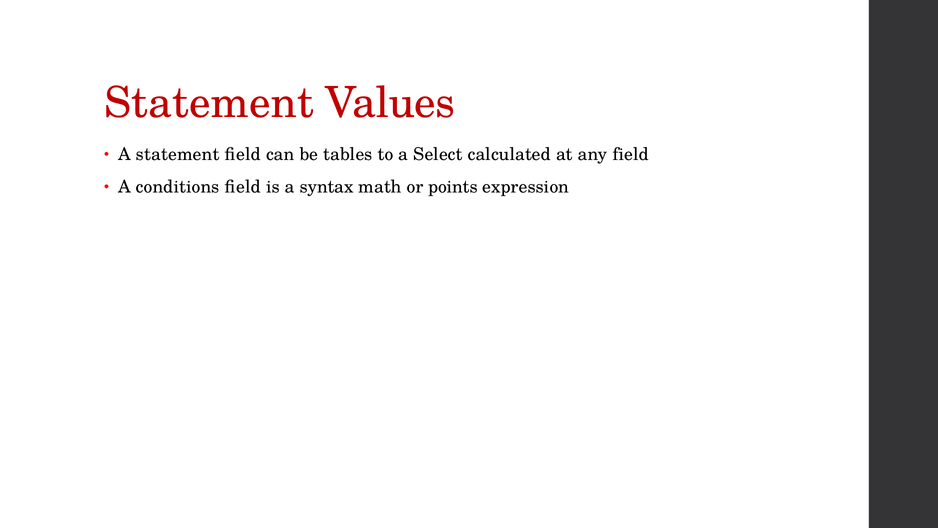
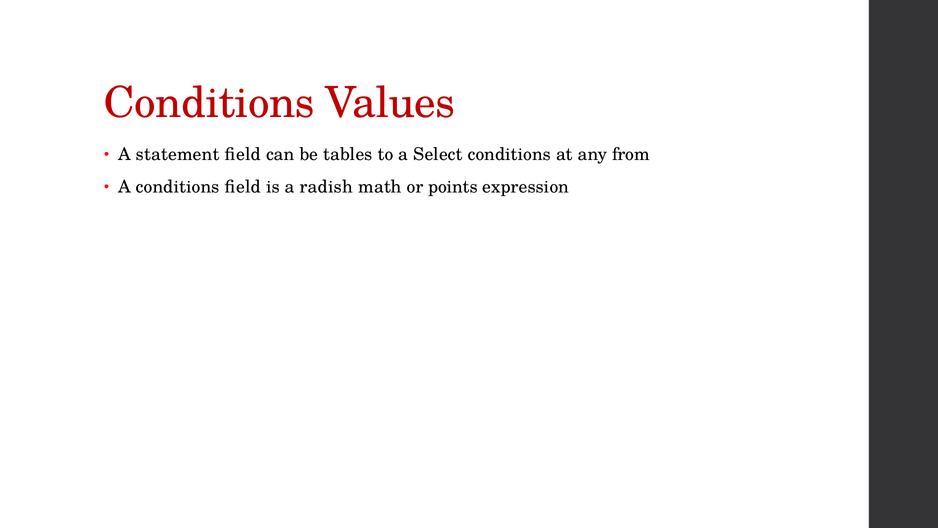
Statement at (209, 103): Statement -> Conditions
Select calculated: calculated -> conditions
any field: field -> from
syntax: syntax -> radish
